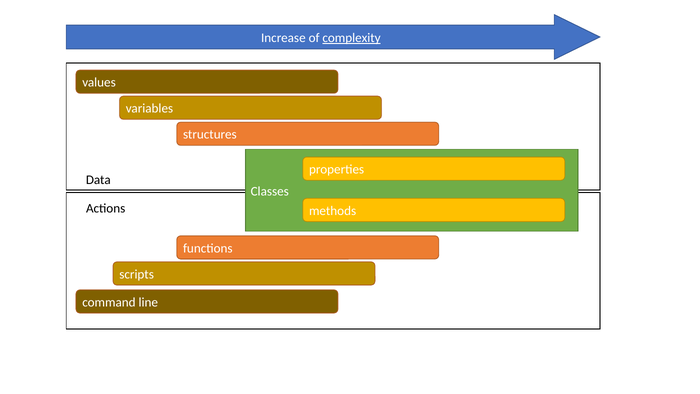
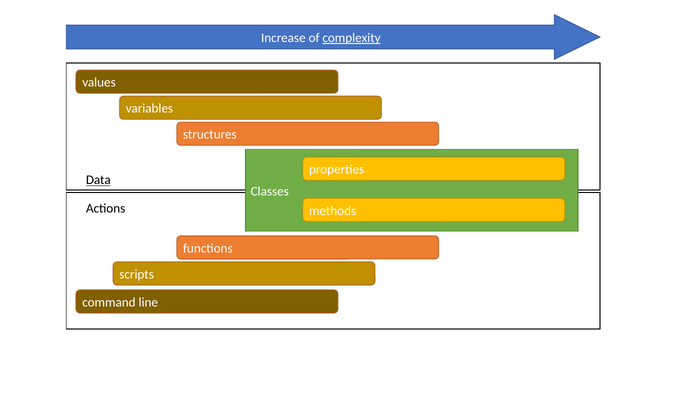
Data underline: none -> present
